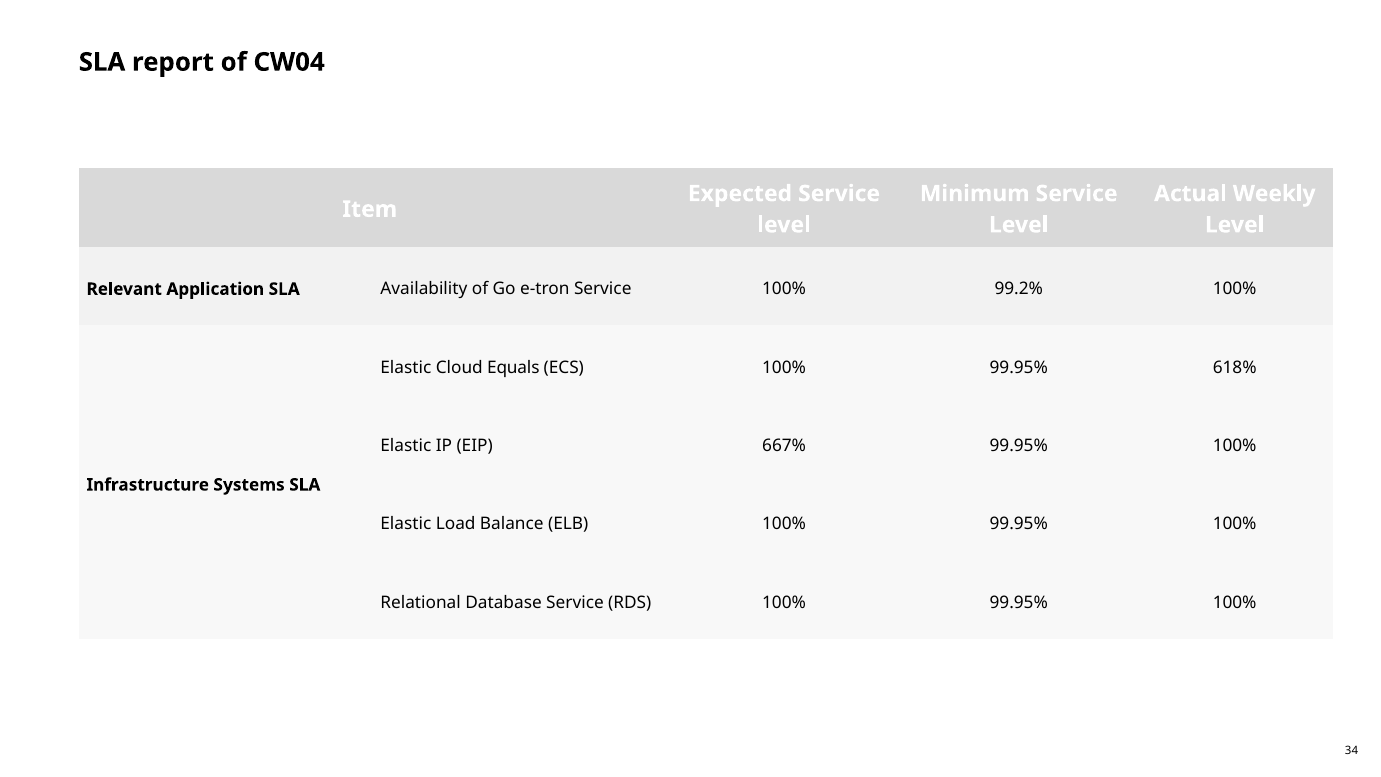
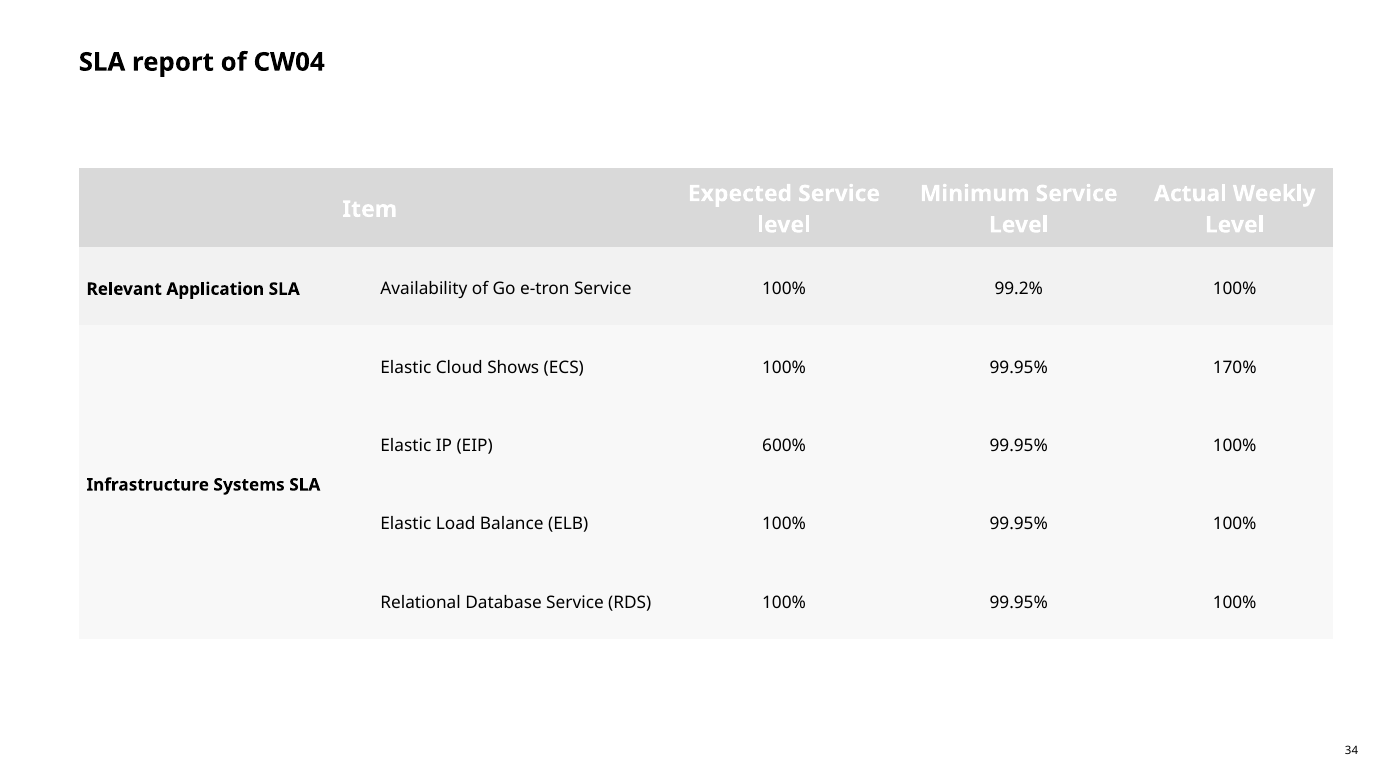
Equals: Equals -> Shows
618%: 618% -> 170%
667%: 667% -> 600%
